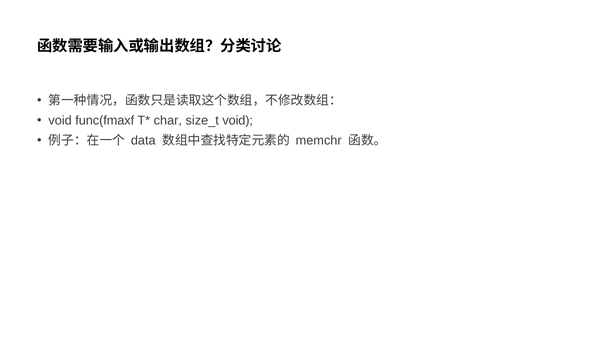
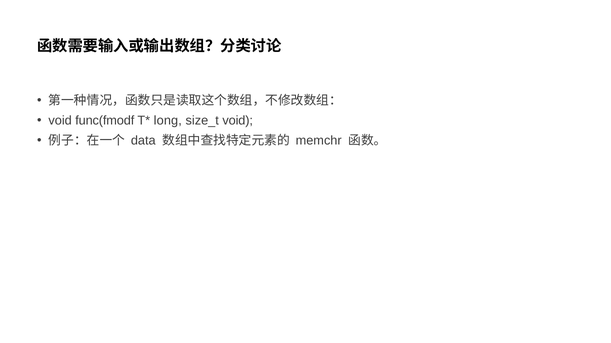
func(fmaxf: func(fmaxf -> func(fmodf
char: char -> long
